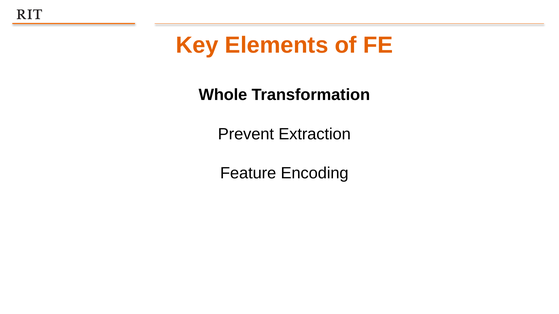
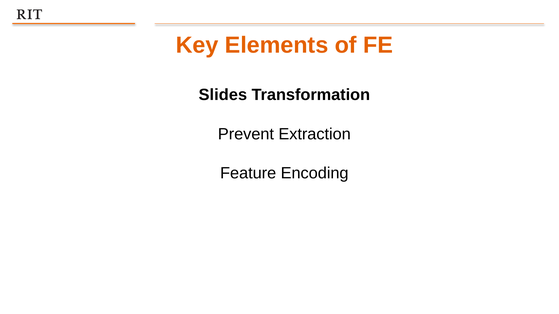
Whole: Whole -> Slides
